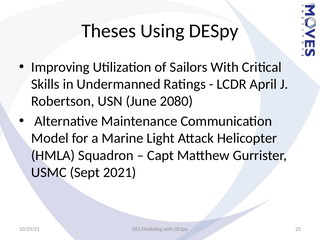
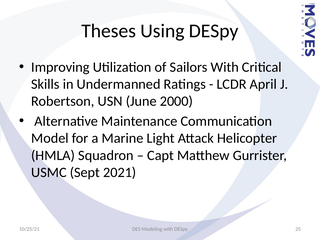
2080: 2080 -> 2000
